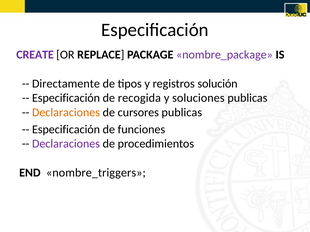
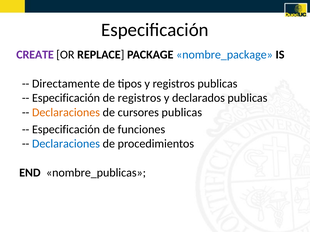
nombre_package colour: purple -> blue
registros solución: solución -> publicas
de recogida: recogida -> registros
soluciones: soluciones -> declarados
Declaraciones at (66, 144) colour: purple -> blue
nombre_triggers: nombre_triggers -> nombre_publicas
